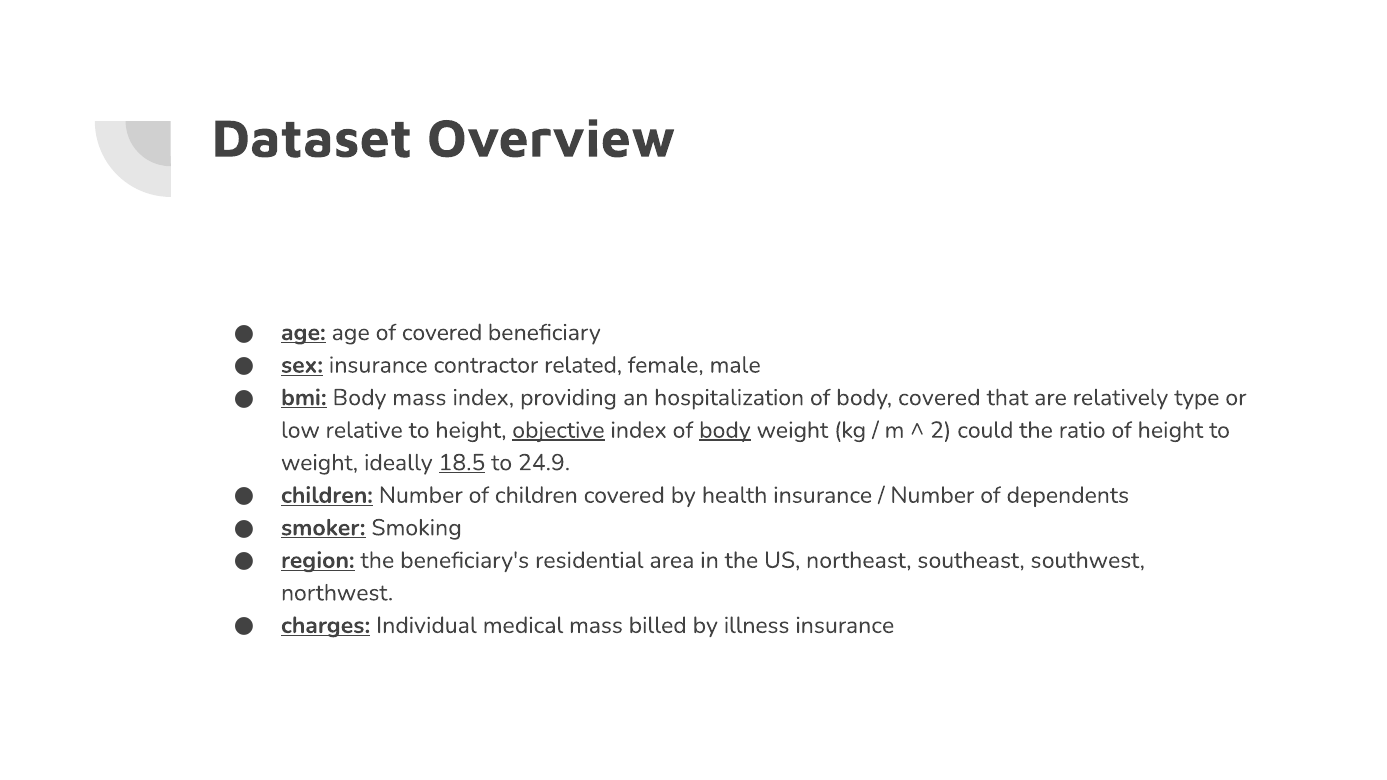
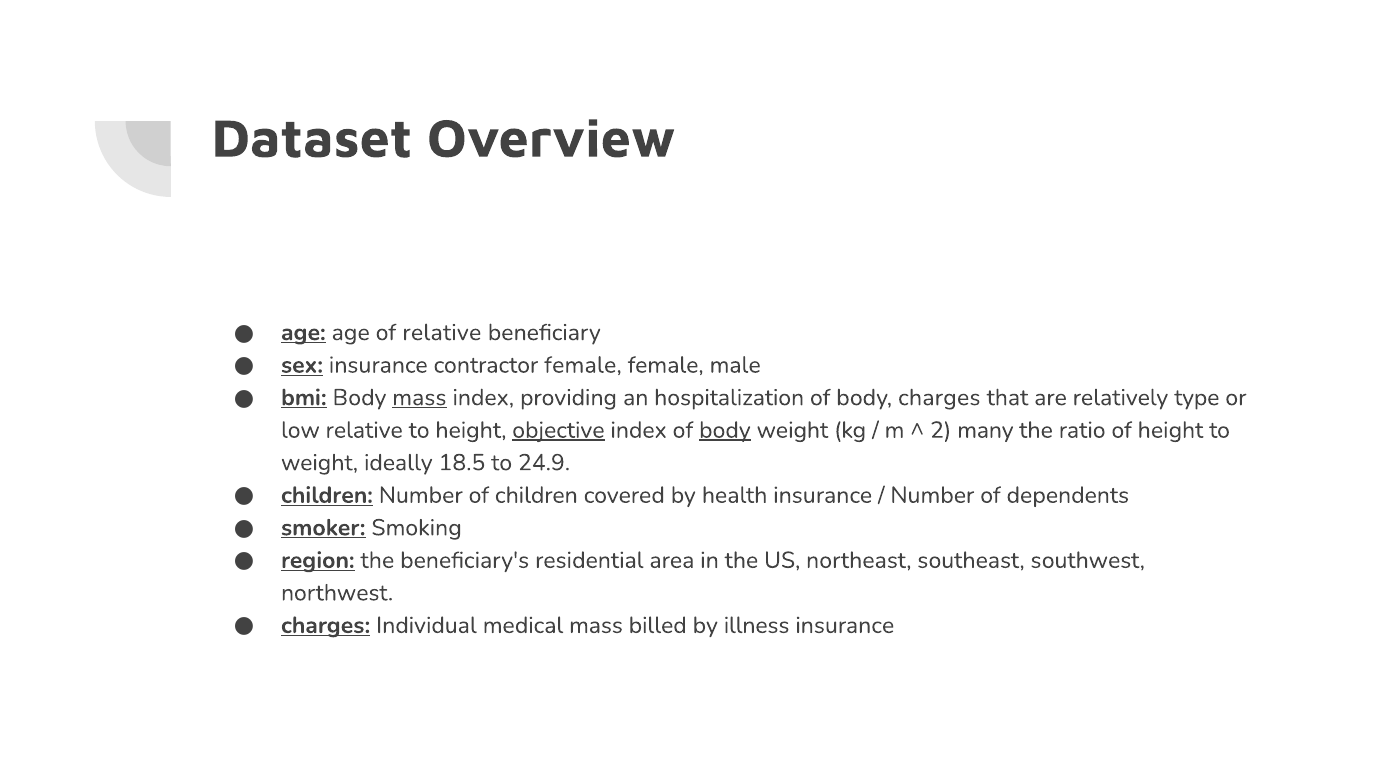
of covered: covered -> relative
contractor related: related -> female
mass at (419, 398) underline: none -> present
body covered: covered -> charges
could: could -> many
18.5 underline: present -> none
